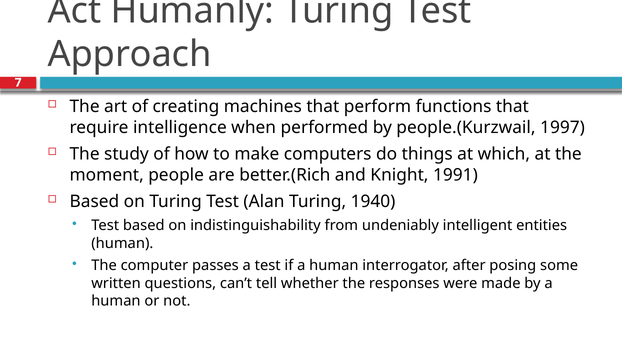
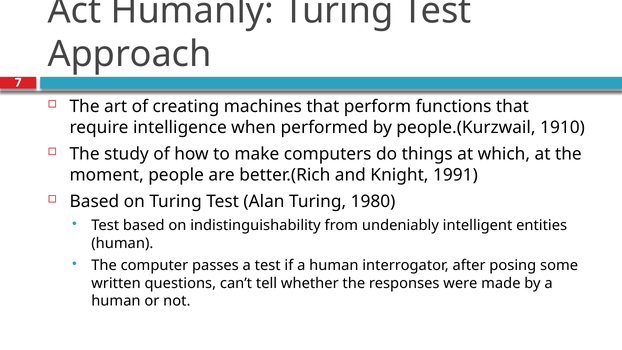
1997: 1997 -> 1910
1940: 1940 -> 1980
